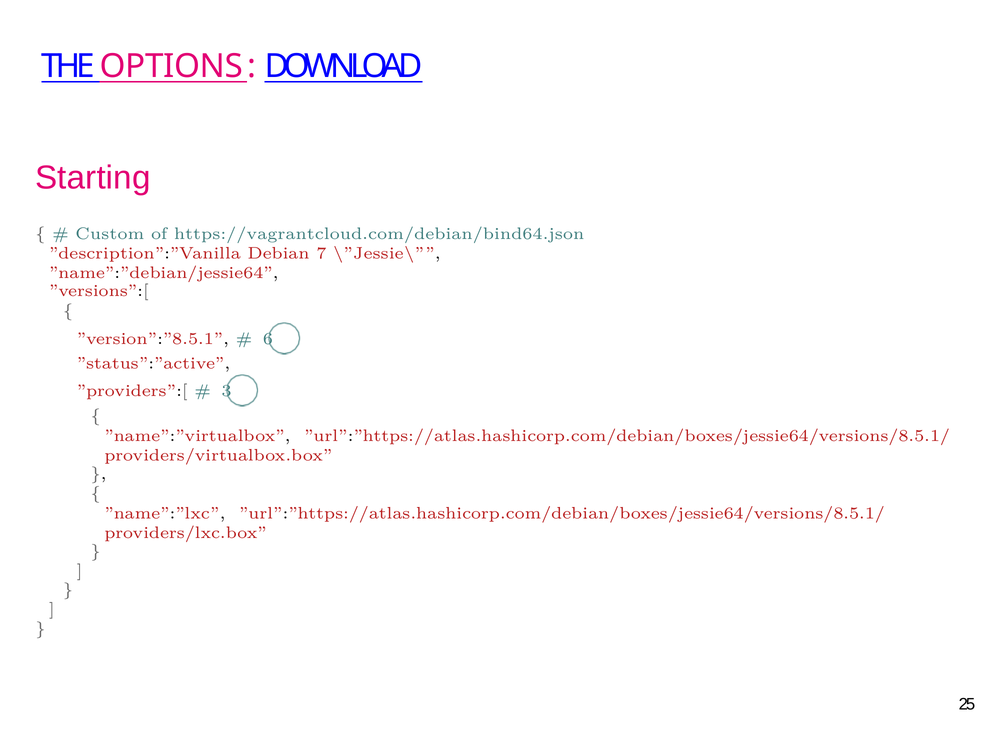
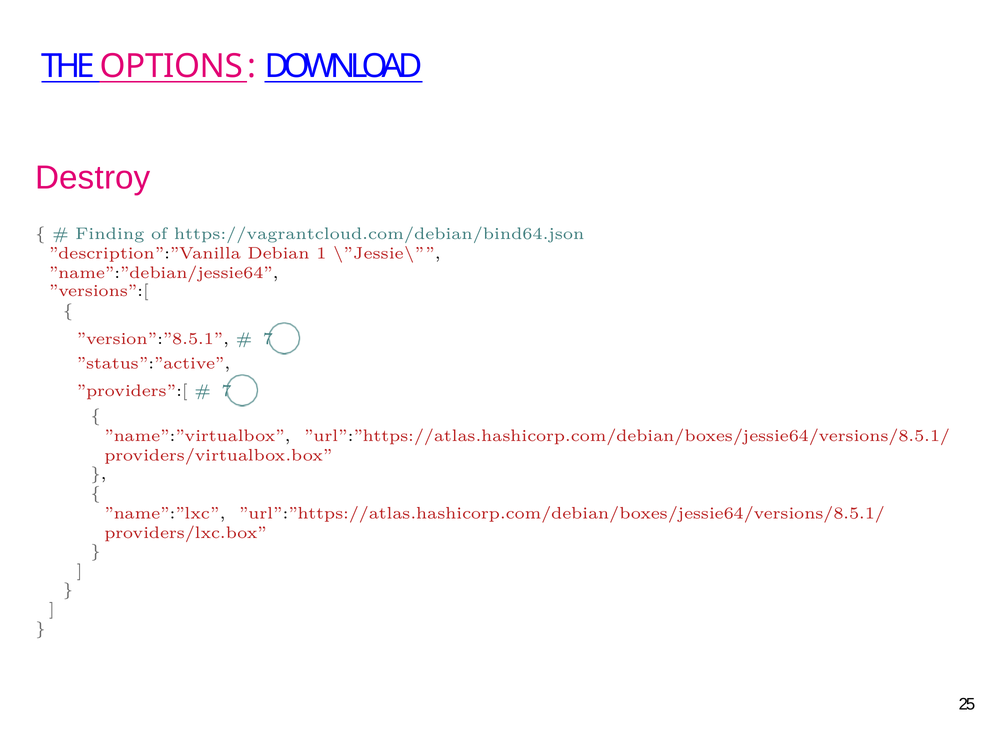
Starting: Starting -> Destroy
Custom: Custom -> Finding
7: 7 -> 1
6 at (268, 339): 6 -> 7
3 at (227, 391): 3 -> 7
